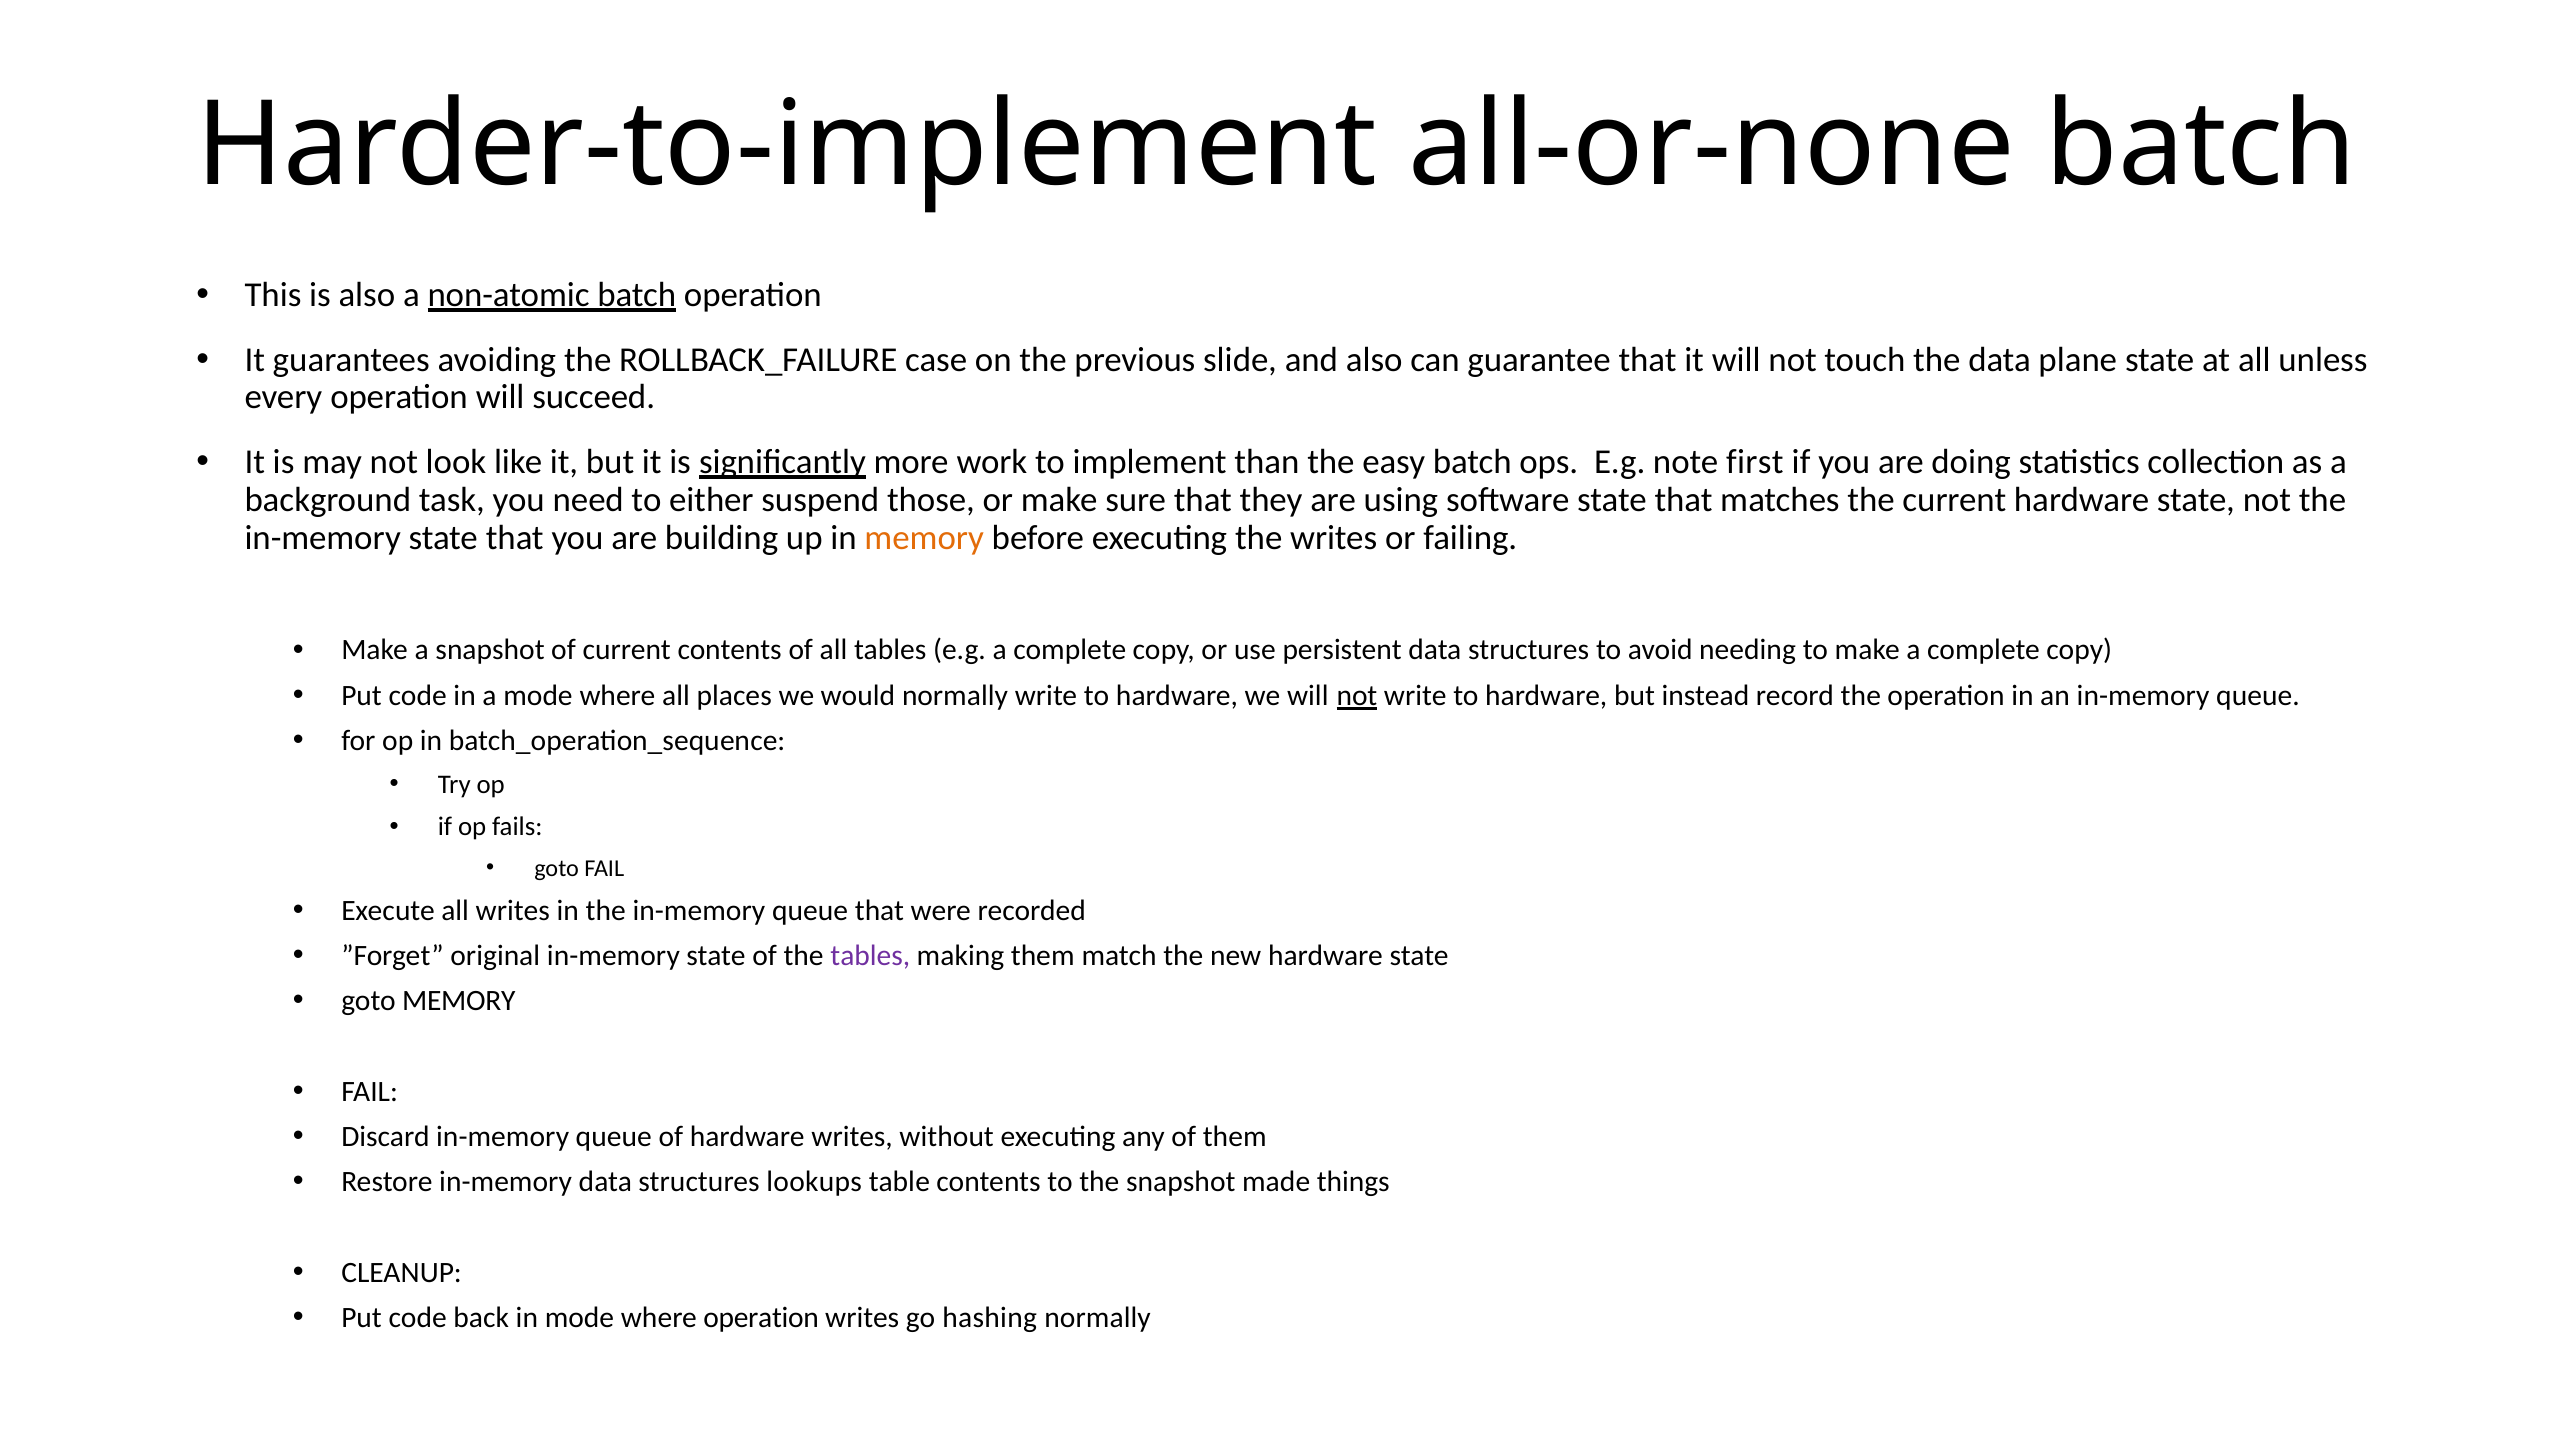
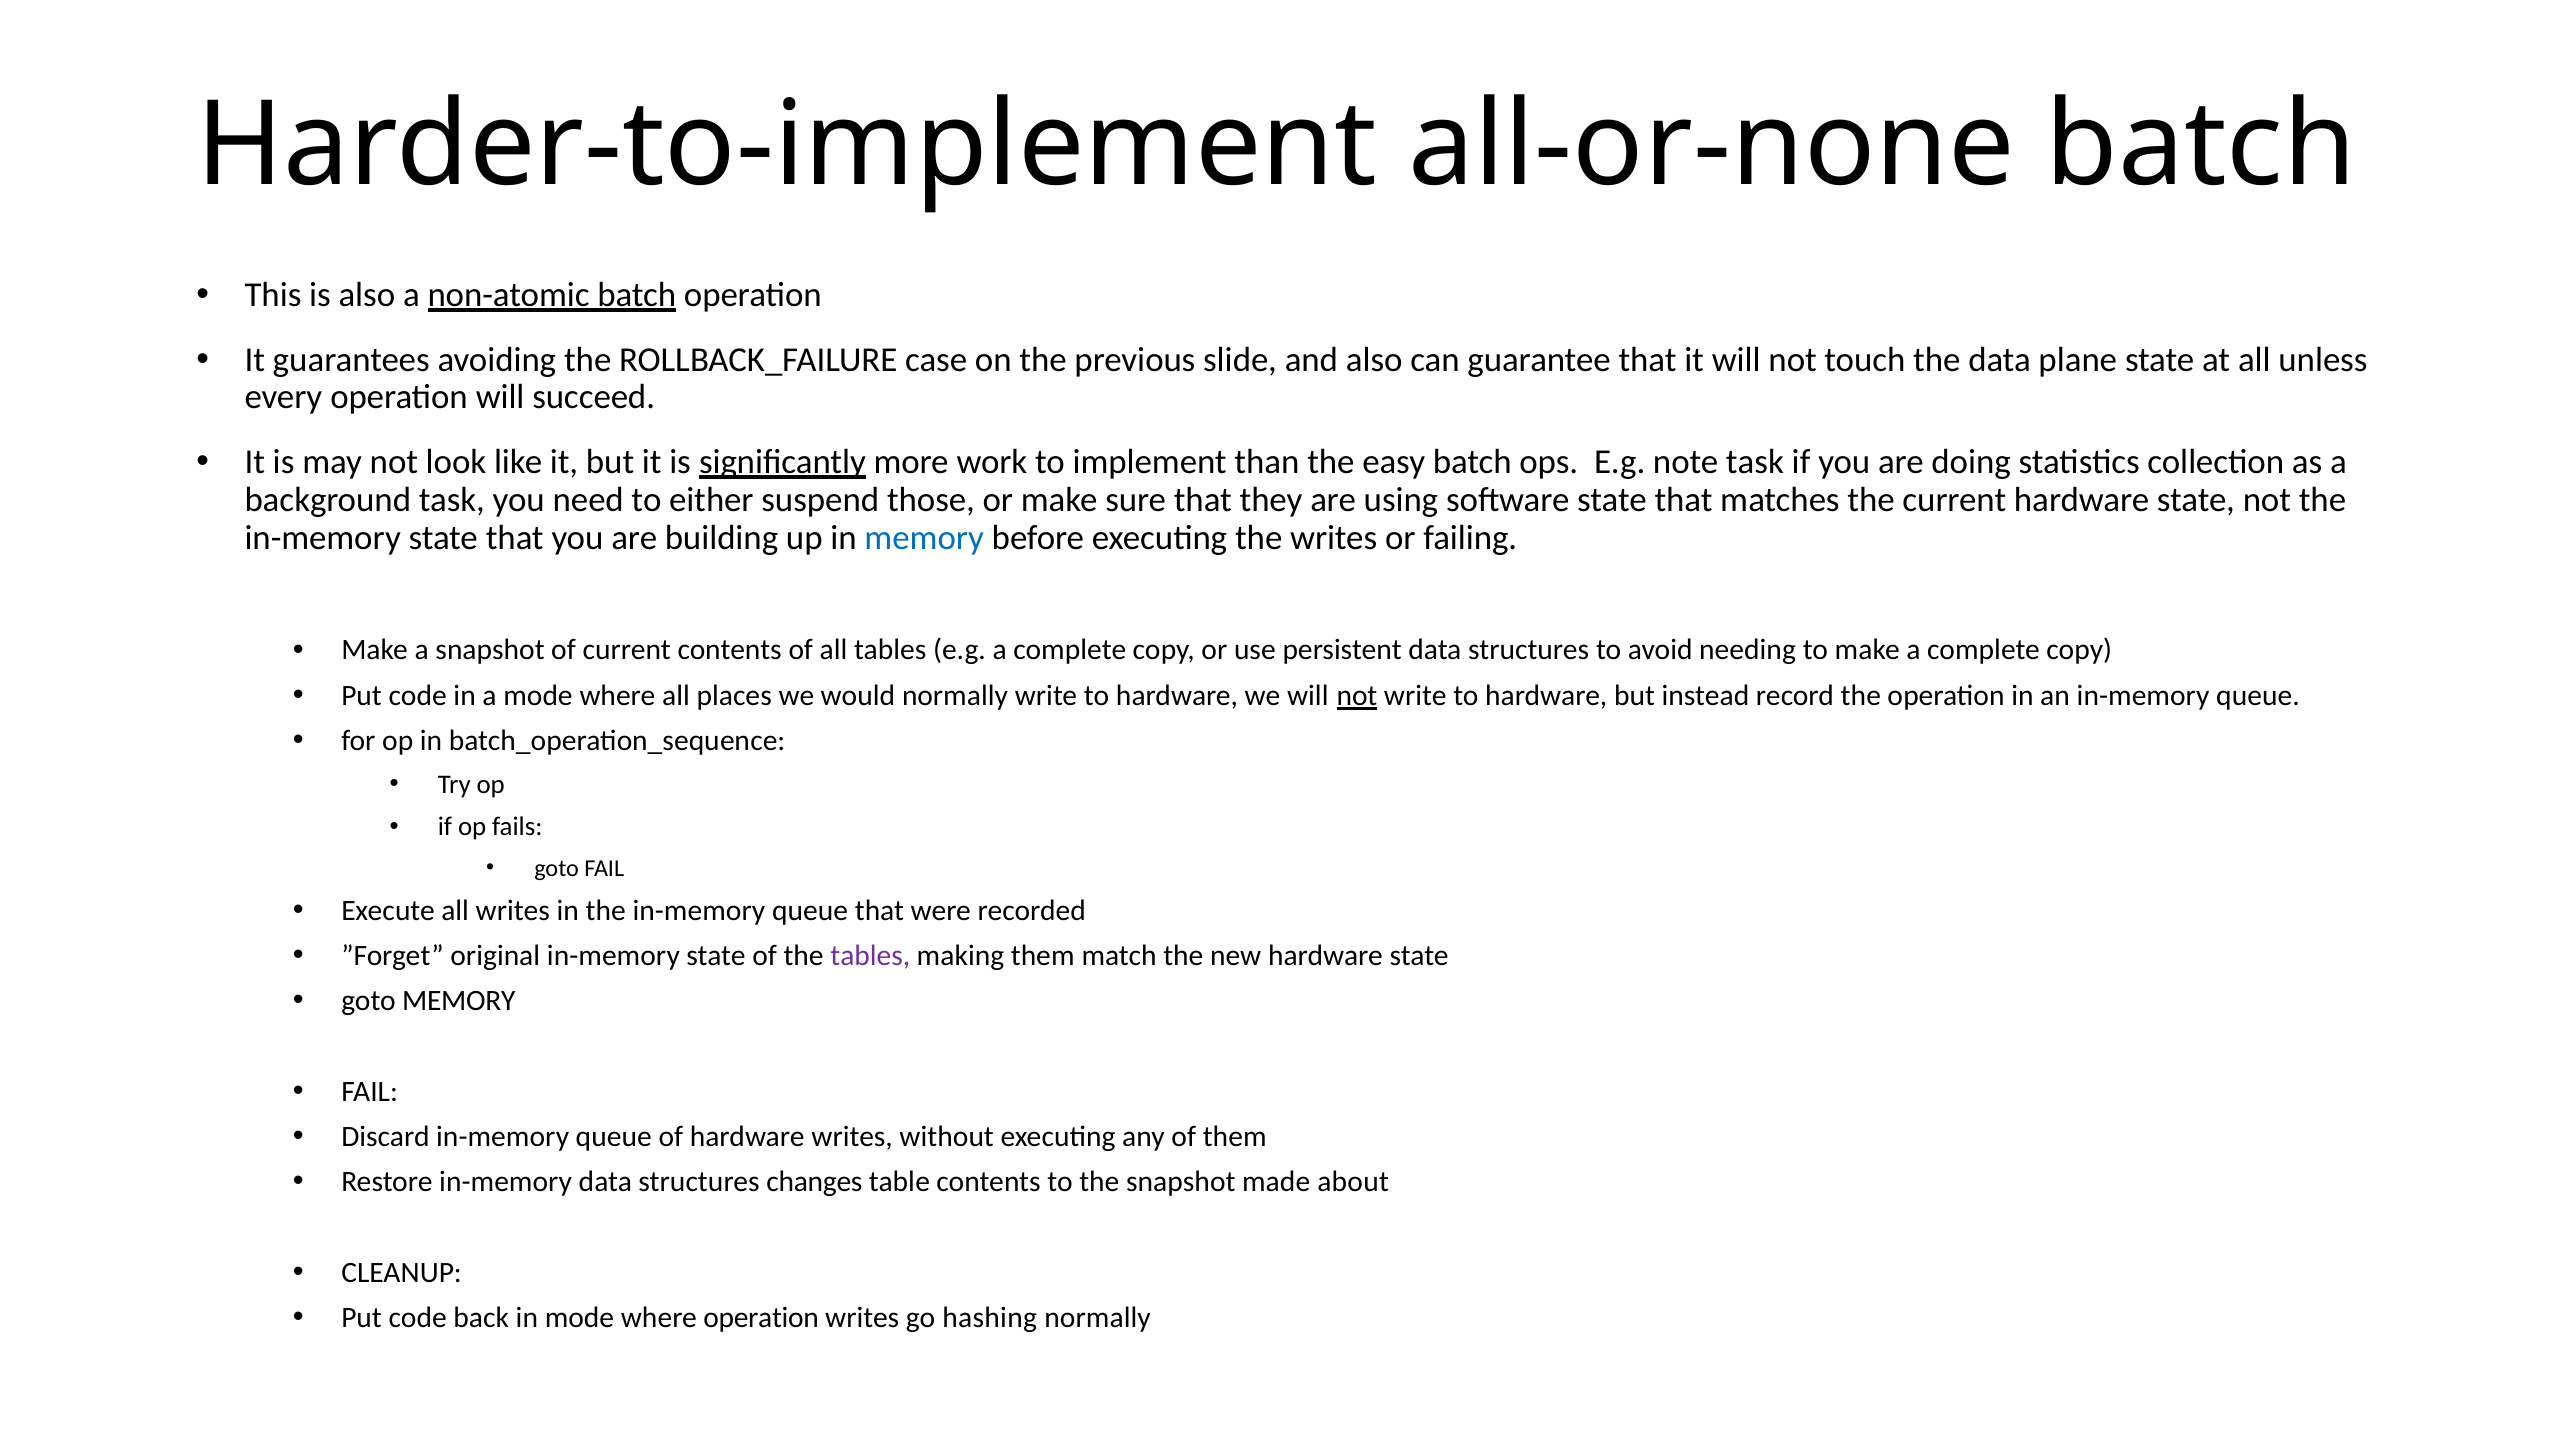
note first: first -> task
memory at (924, 537) colour: orange -> blue
lookups: lookups -> changes
things: things -> about
